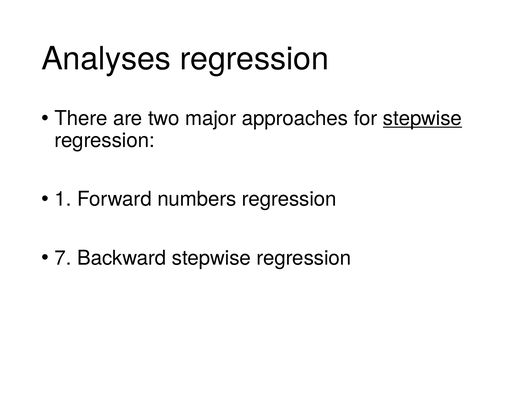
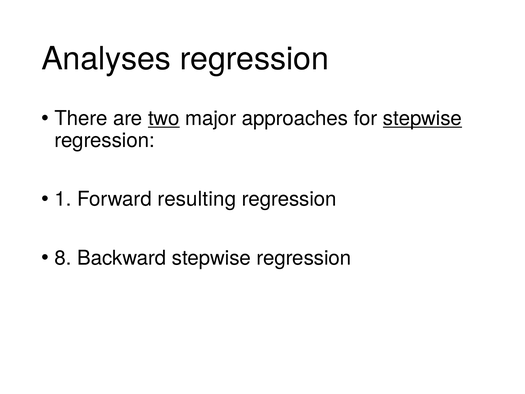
two underline: none -> present
numbers: numbers -> resulting
7: 7 -> 8
